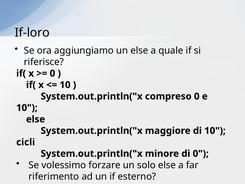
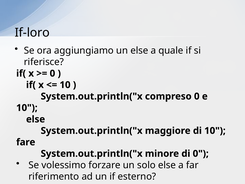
cicli: cicli -> fare
